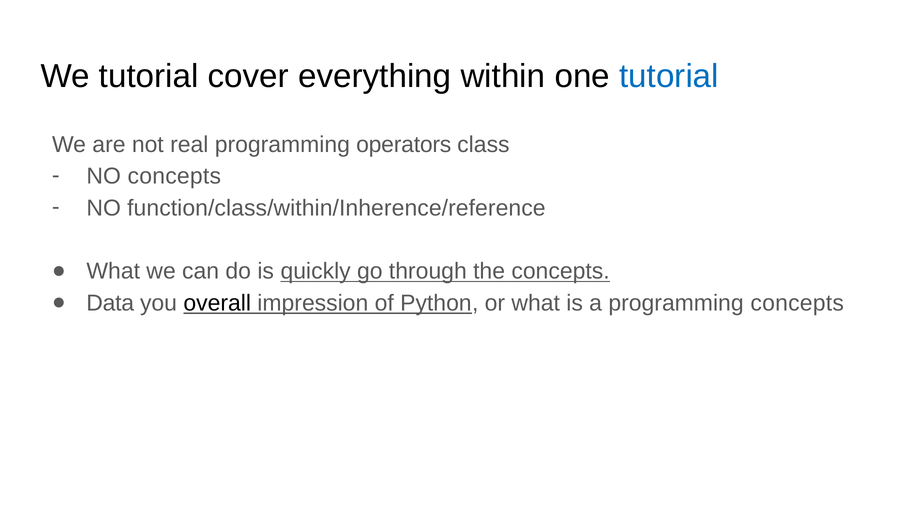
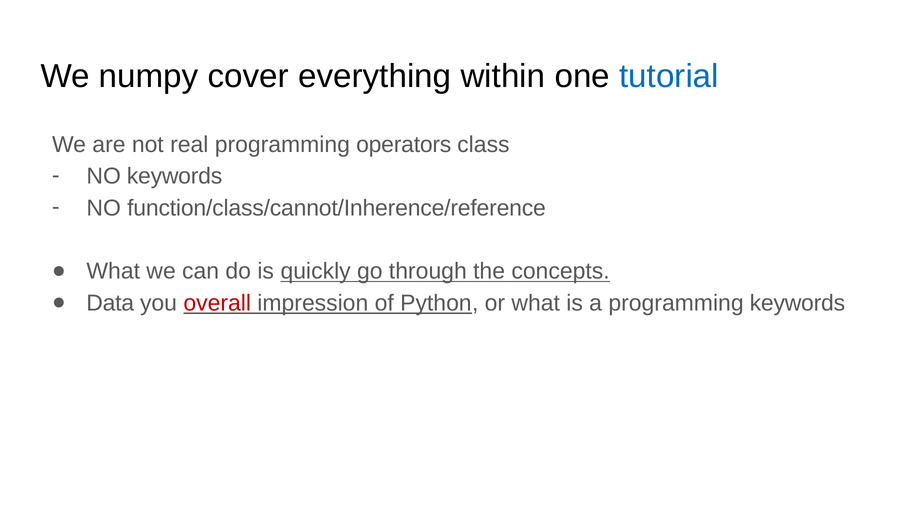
We tutorial: tutorial -> numpy
NO concepts: concepts -> keywords
function/class/within/Inherence/reference: function/class/within/Inherence/reference -> function/class/cannot/Inherence/reference
overall colour: black -> red
programming concepts: concepts -> keywords
